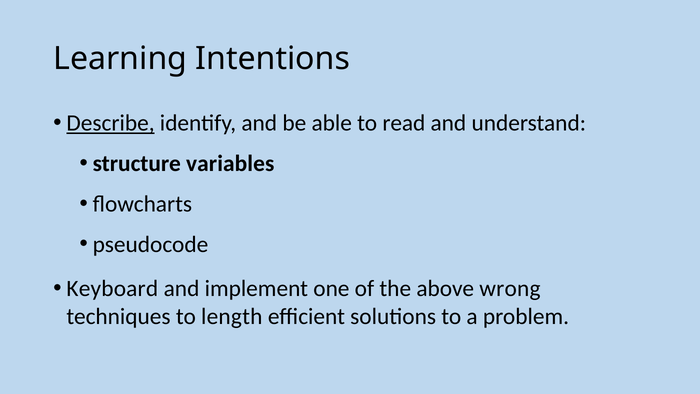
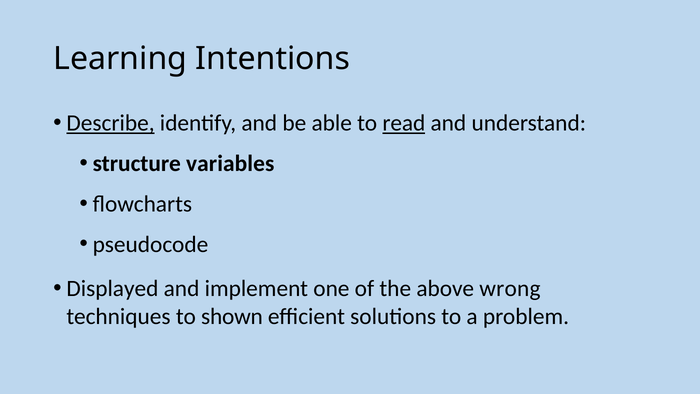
read underline: none -> present
Keyboard: Keyboard -> Displayed
length: length -> shown
